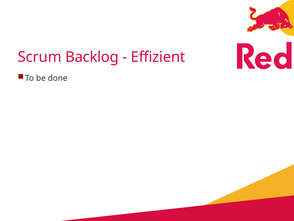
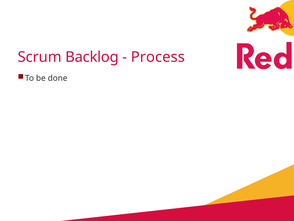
Effizient: Effizient -> Process
